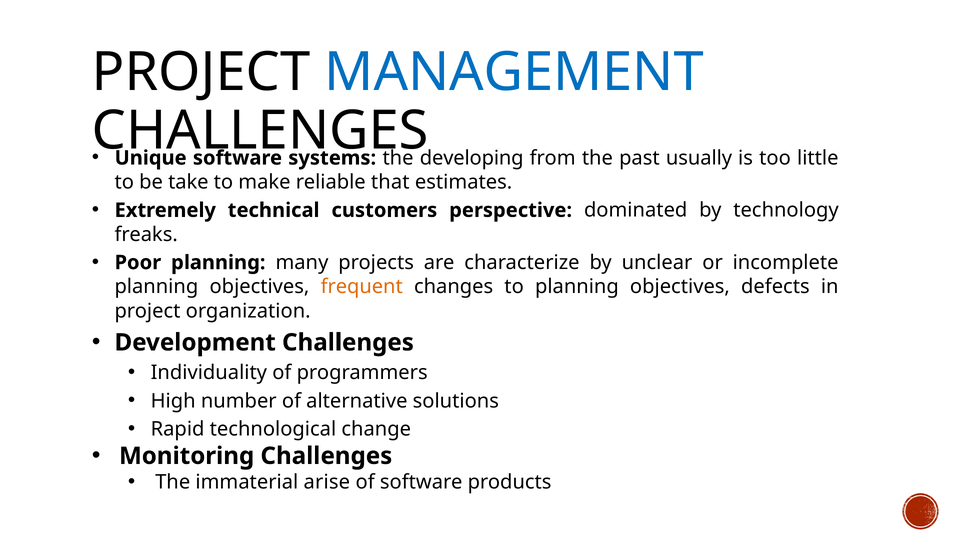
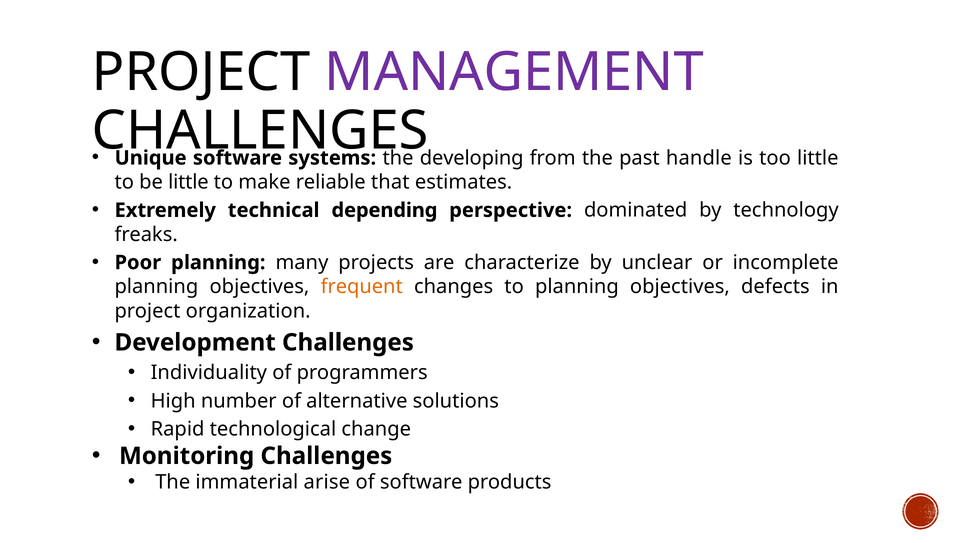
MANAGEMENT colour: blue -> purple
usually: usually -> handle
be take: take -> little
customers: customers -> depending
